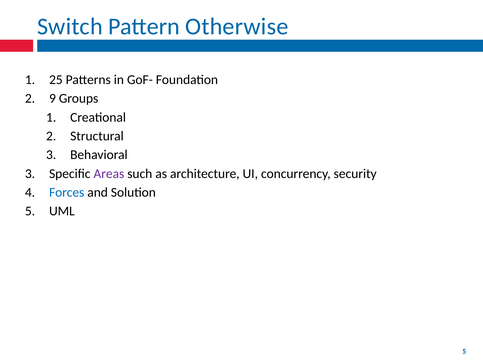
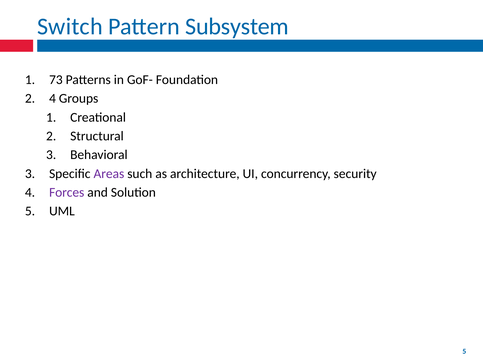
Otherwise: Otherwise -> Subsystem
25: 25 -> 73
9 at (52, 99): 9 -> 4
Forces colour: blue -> purple
